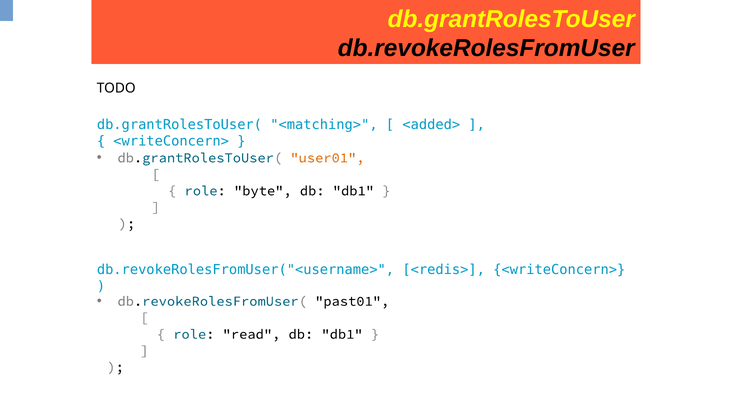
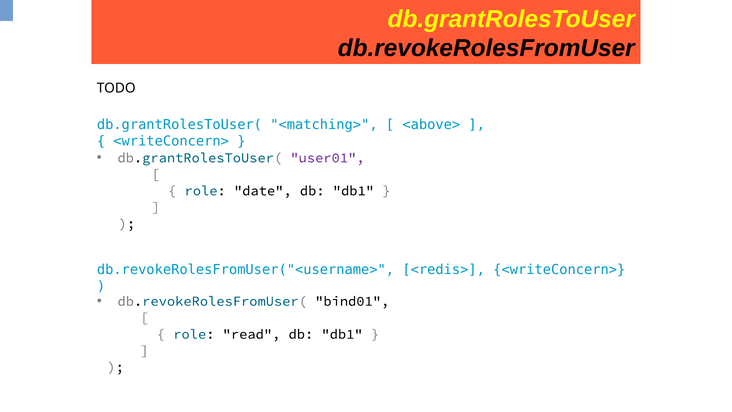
<added>: <added> -> <above>
user01 colour: orange -> purple
byte: byte -> date
past01: past01 -> bind01
